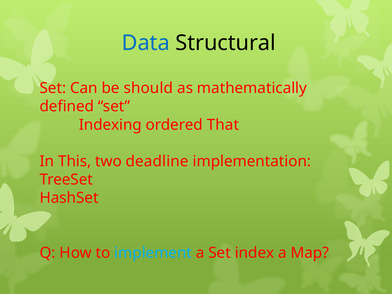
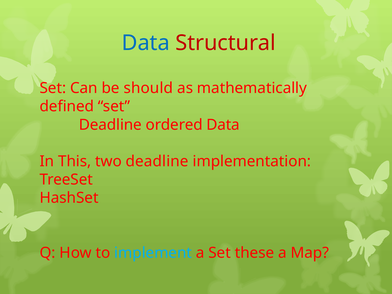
Structural colour: black -> red
Indexing at (110, 125): Indexing -> Deadline
ordered That: That -> Data
index: index -> these
